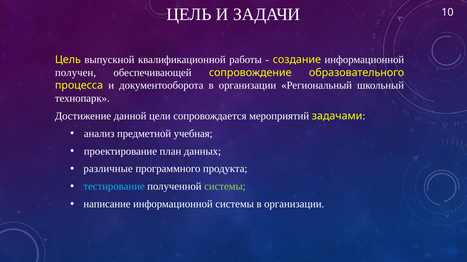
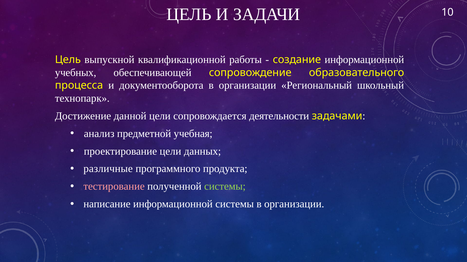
получен: получен -> учебных
мероприятий: мероприятий -> деятельности
проектирование план: план -> цели
тестирование colour: light blue -> pink
